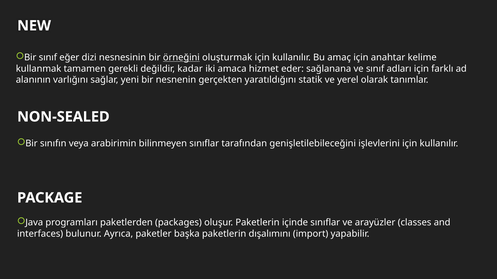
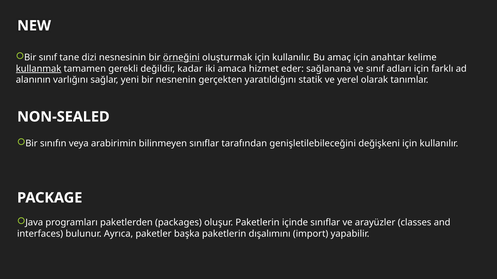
eğer: eğer -> tane
kullanmak underline: none -> present
işlevlerini: işlevlerini -> değişkeni
